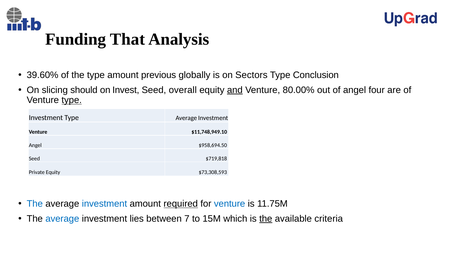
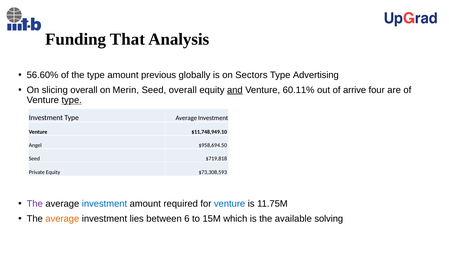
39.60%: 39.60% -> 56.60%
Conclusion: Conclusion -> Advertising
slicing should: should -> overall
Invest: Invest -> Merin
80.00%: 80.00% -> 60.11%
of angel: angel -> arrive
The at (35, 203) colour: blue -> purple
required underline: present -> none
average at (62, 218) colour: blue -> orange
7: 7 -> 6
the at (266, 218) underline: present -> none
criteria: criteria -> solving
